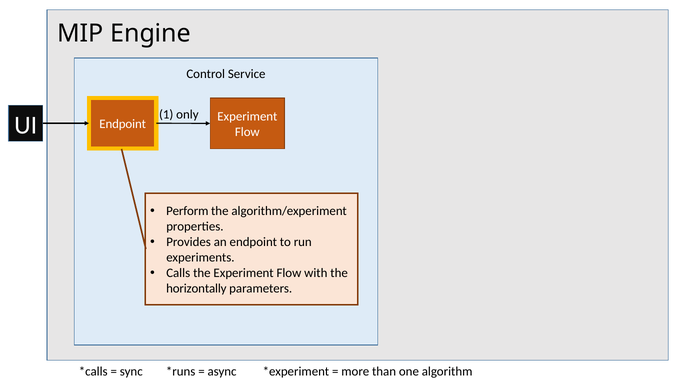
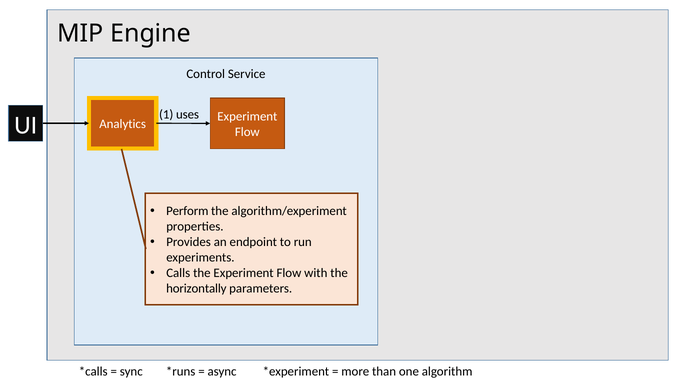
only: only -> uses
UI Endpoint: Endpoint -> Analytics
